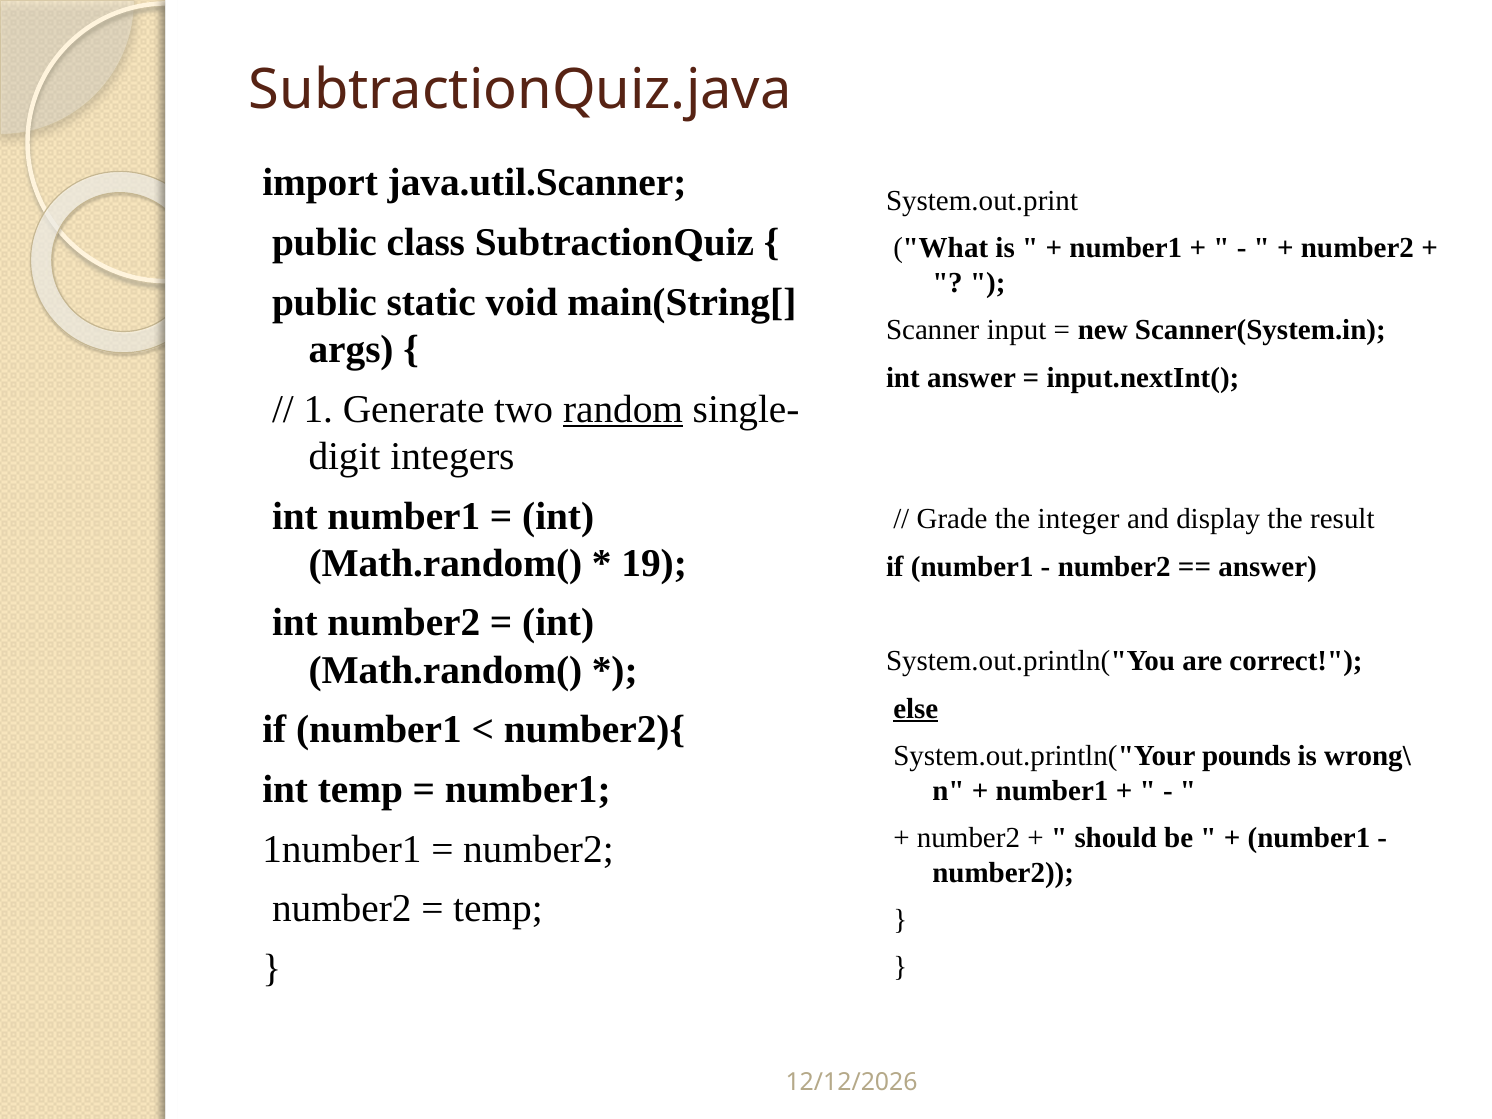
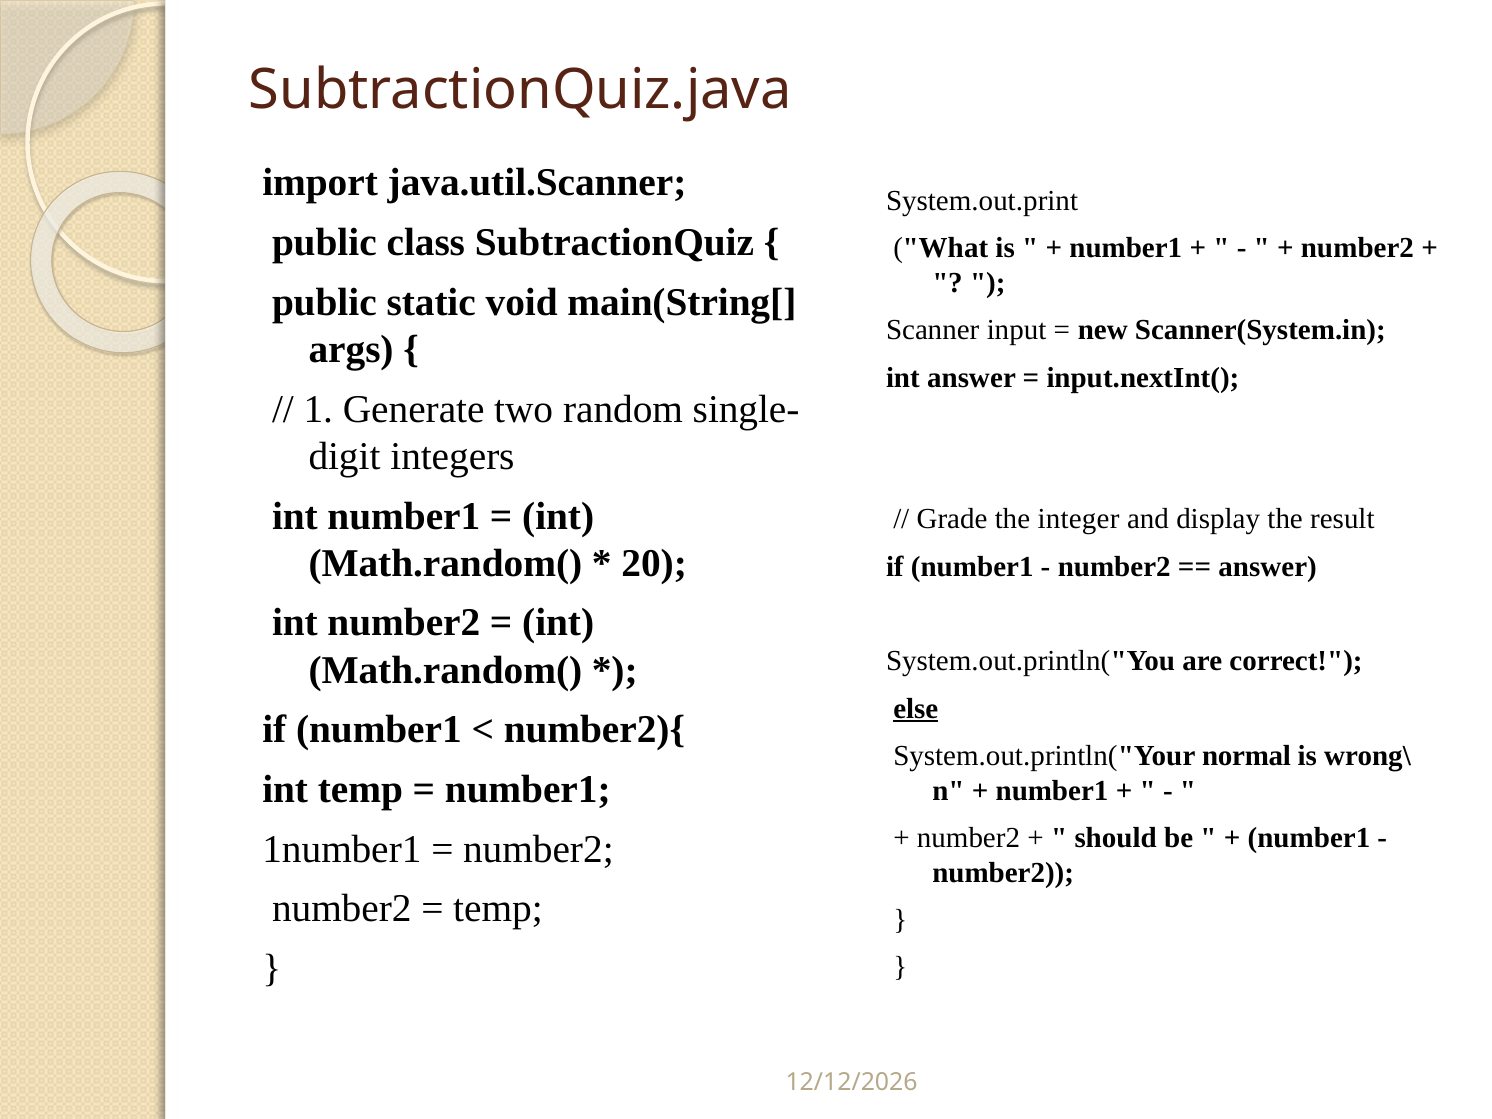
random underline: present -> none
19: 19 -> 20
pounds: pounds -> normal
